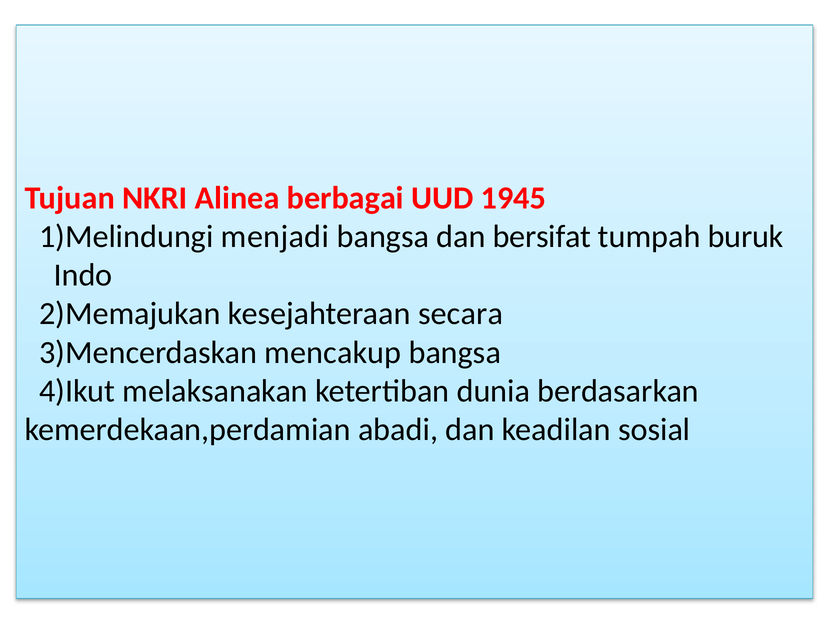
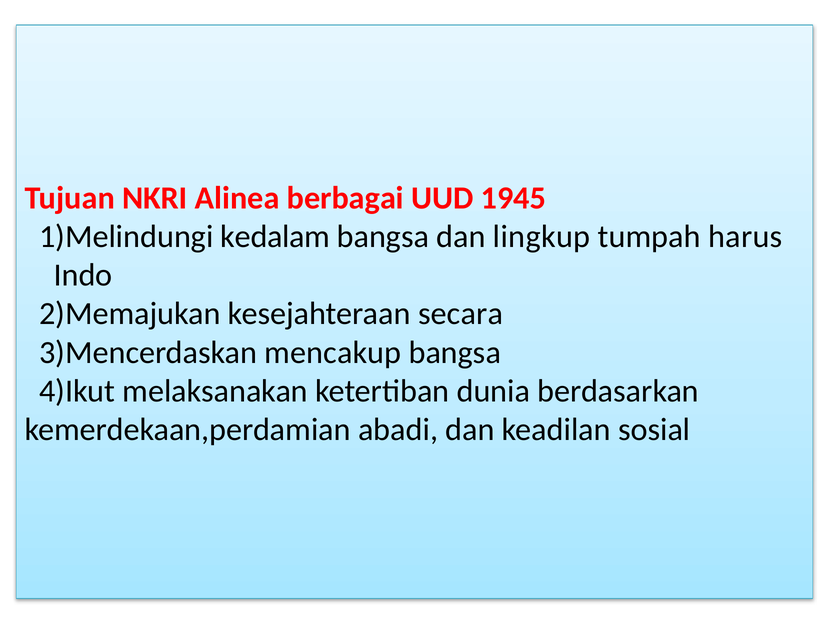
menjadi: menjadi -> kedalam
bersifat: bersifat -> lingkup
buruk: buruk -> harus
